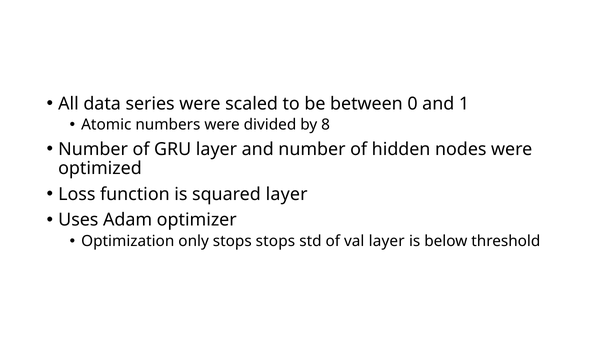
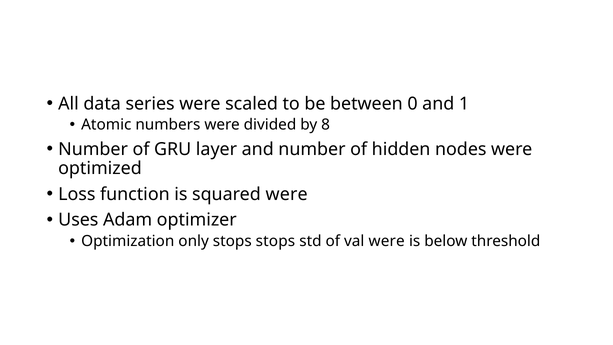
squared layer: layer -> were
val layer: layer -> were
